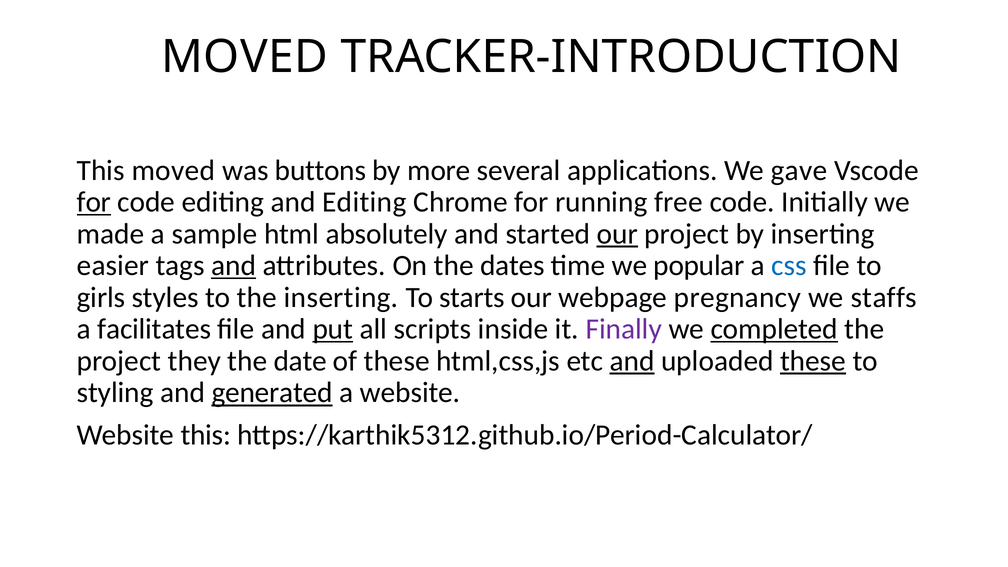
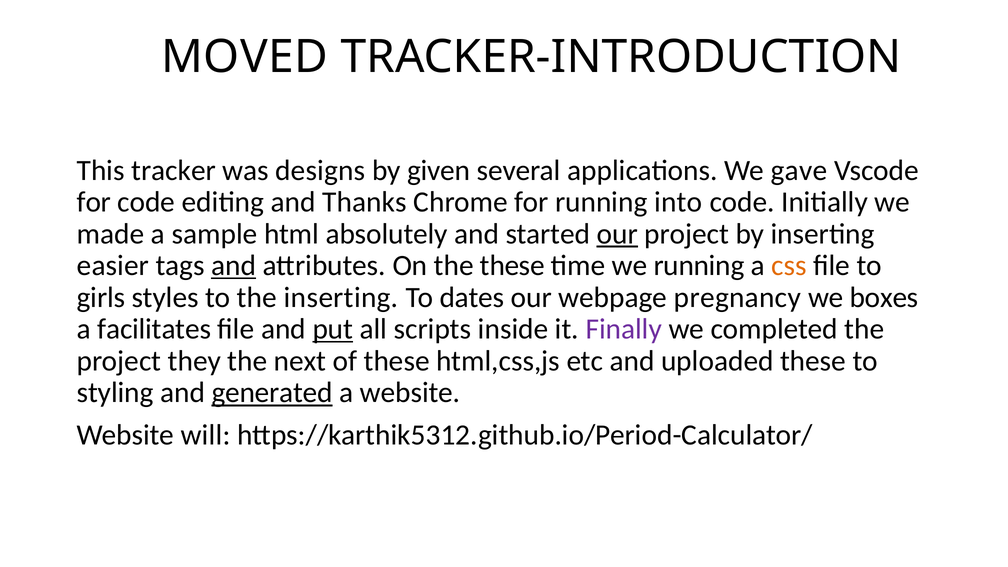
This moved: moved -> tracker
buttons: buttons -> designs
more: more -> given
for at (94, 202) underline: present -> none
and Editing: Editing -> Thanks
free: free -> into
the dates: dates -> these
we popular: popular -> running
css colour: blue -> orange
starts: starts -> dates
staffs: staffs -> boxes
completed underline: present -> none
date: date -> next
and at (632, 361) underline: present -> none
these at (813, 361) underline: present -> none
Website this: this -> will
